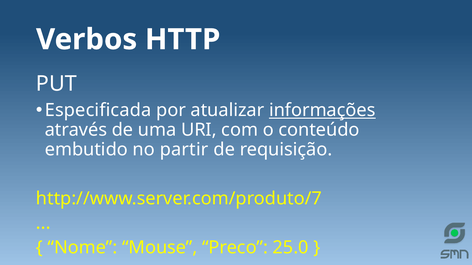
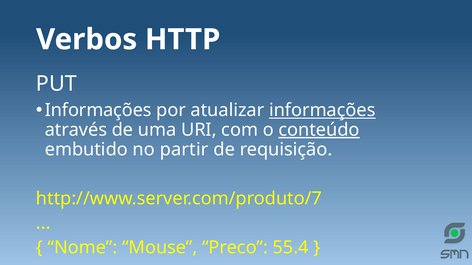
Especificada at (98, 110): Especificada -> Informações
conteúdo underline: none -> present
25.0: 25.0 -> 55.4
